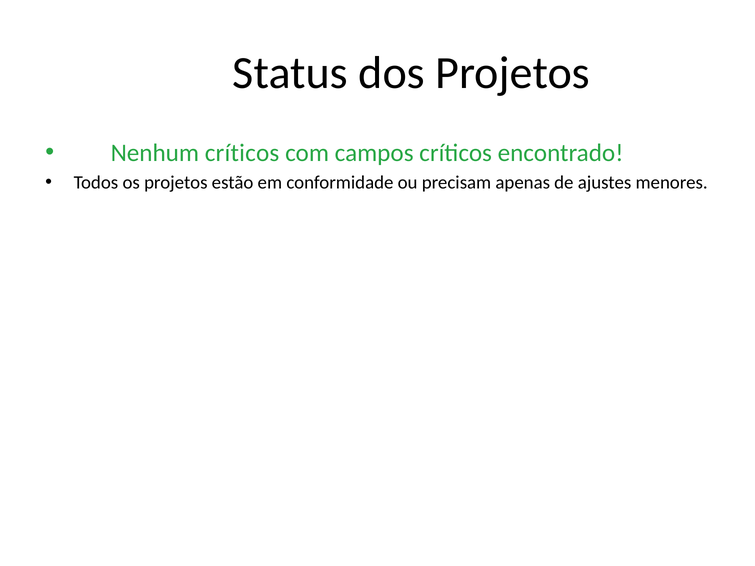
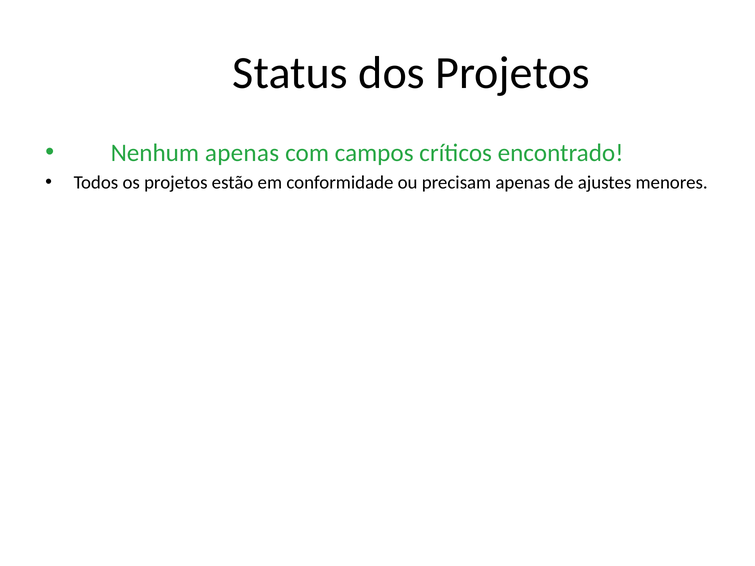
críticos at (242, 153): críticos -> apenas
